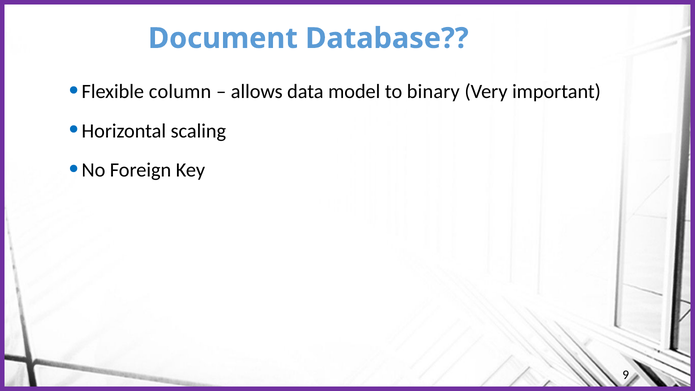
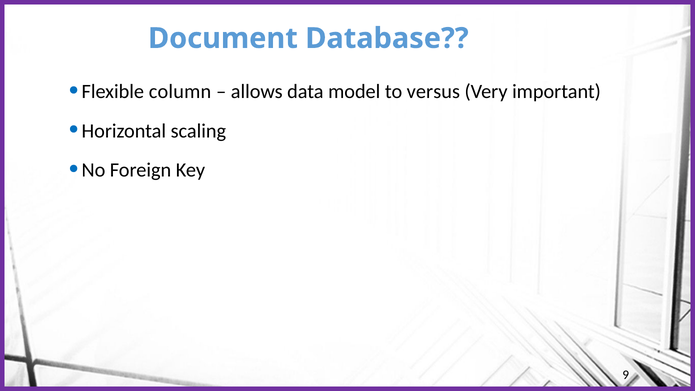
binary: binary -> versus
